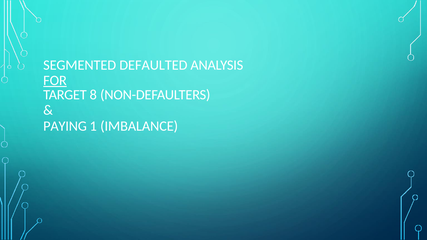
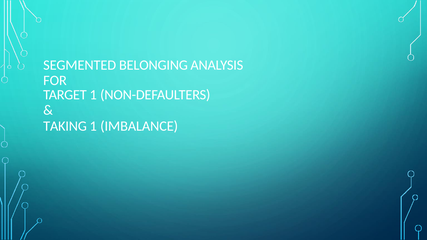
DEFAULTED: DEFAULTED -> BELONGING
FOR underline: present -> none
TARGET 8: 8 -> 1
PAYING: PAYING -> TAKING
